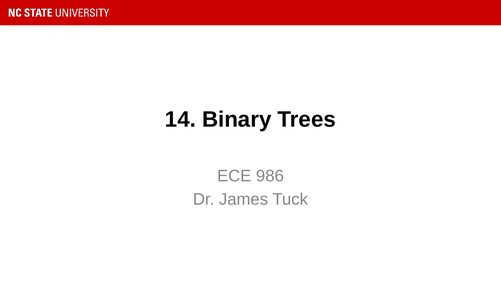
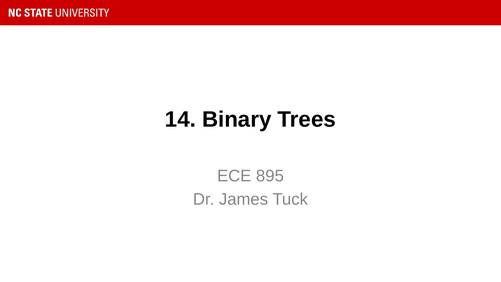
986: 986 -> 895
